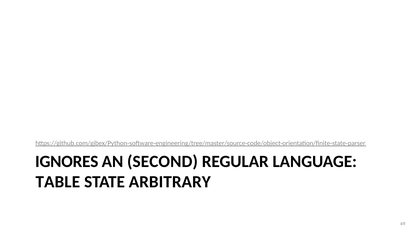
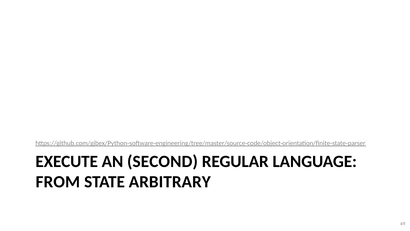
IGNORES: IGNORES -> EXECUTE
TABLE: TABLE -> FROM
